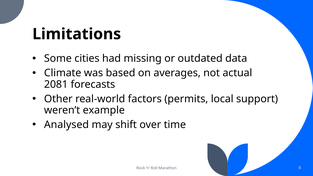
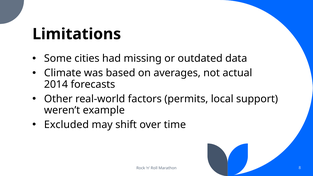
2081: 2081 -> 2014
Analysed: Analysed -> Excluded
